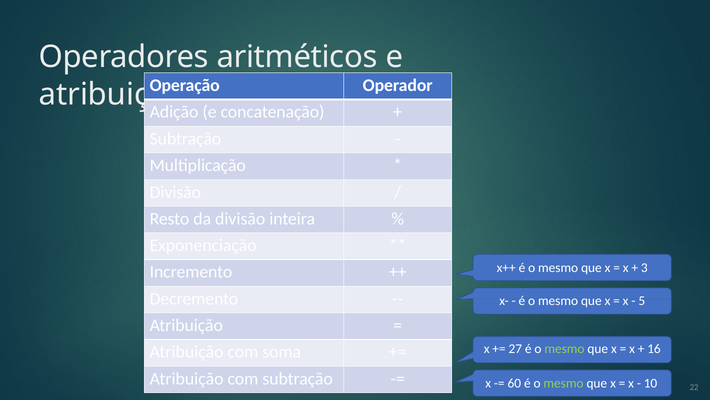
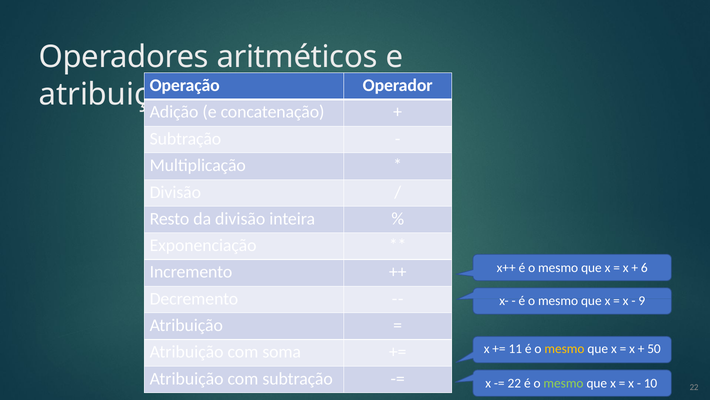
3: 3 -> 6
5: 5 -> 9
27: 27 -> 11
mesmo at (564, 348) colour: light green -> yellow
16: 16 -> 50
60 at (514, 383): 60 -> 22
